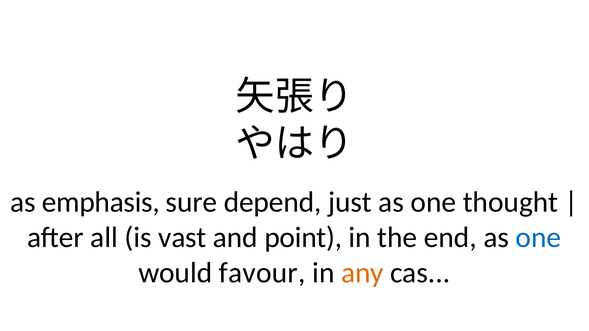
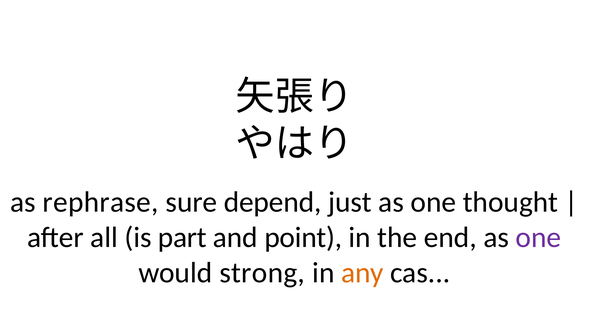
emphasis: emphasis -> rephrase
vast: vast -> part
one at (538, 238) colour: blue -> purple
favour: favour -> strong
